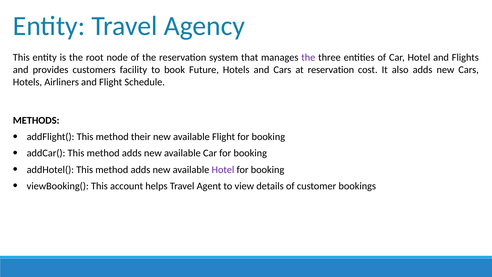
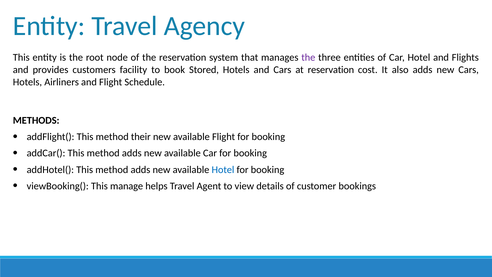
Future: Future -> Stored
Hotel at (223, 169) colour: purple -> blue
account: account -> manage
